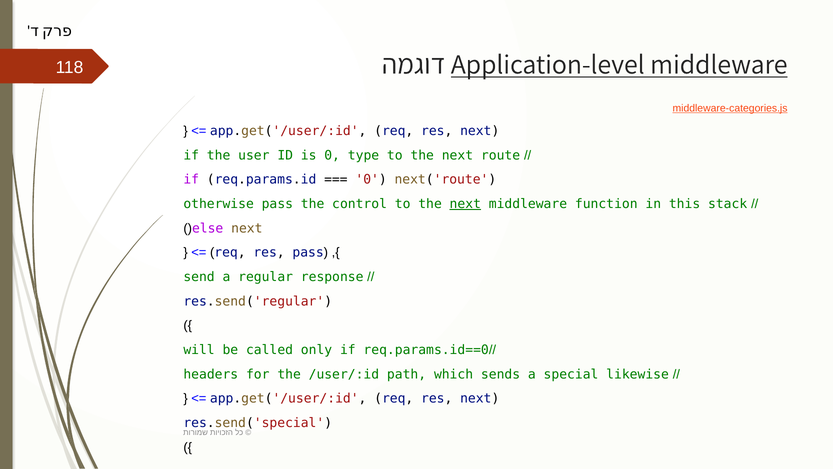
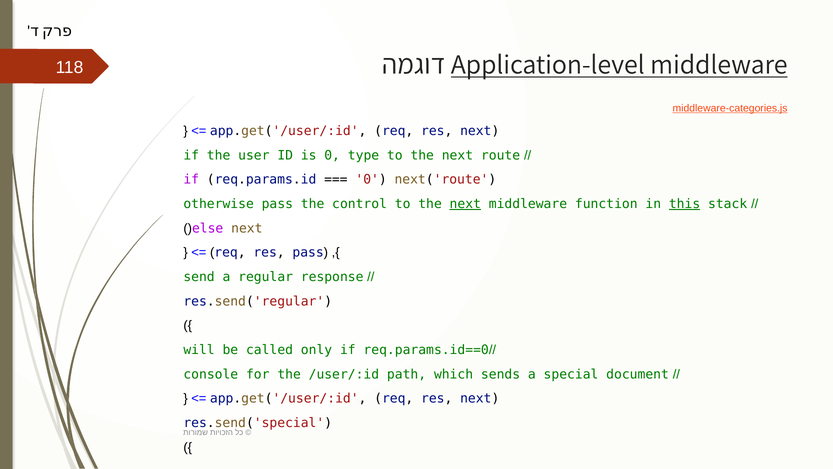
this underline: none -> present
headers: headers -> console
likewise: likewise -> document
